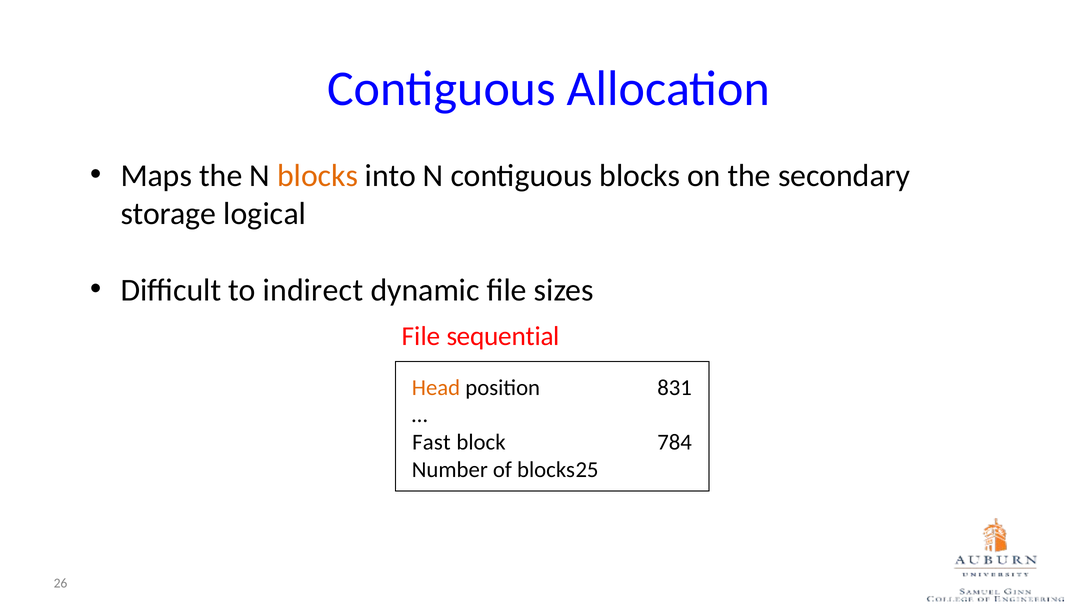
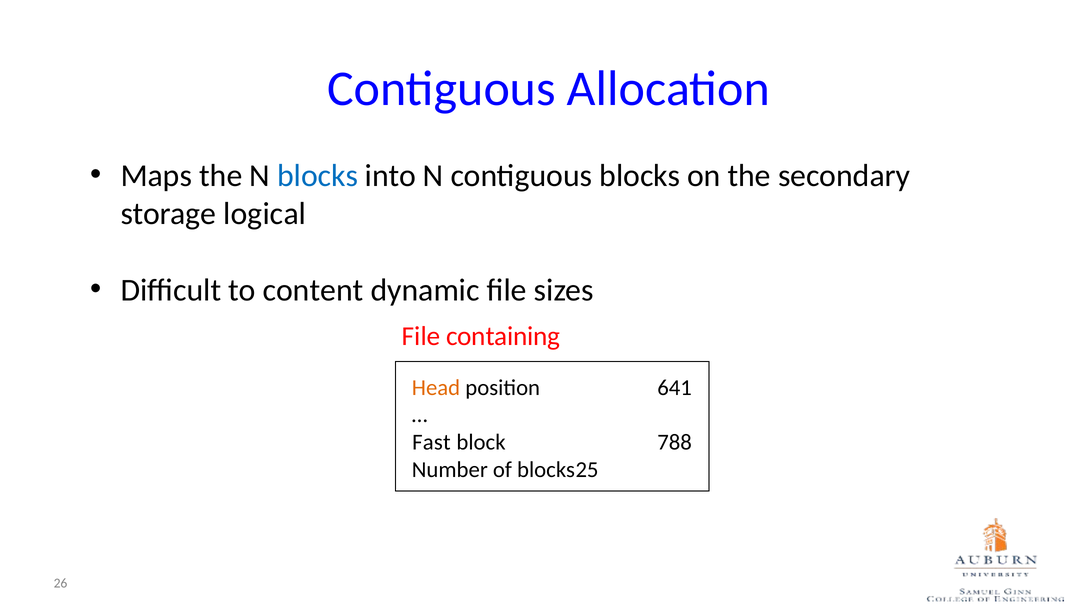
blocks at (318, 175) colour: orange -> blue
indirect: indirect -> content
sequential: sequential -> containing
831: 831 -> 641
784: 784 -> 788
